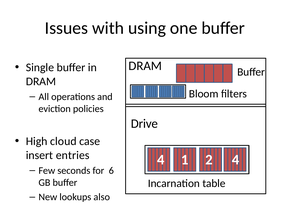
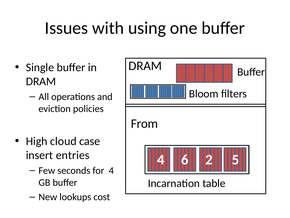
Drive: Drive -> From
1: 1 -> 6
2 4: 4 -> 5
for 6: 6 -> 4
also: also -> cost
